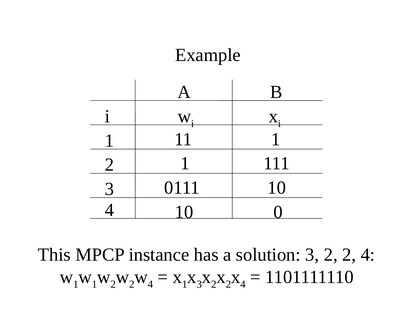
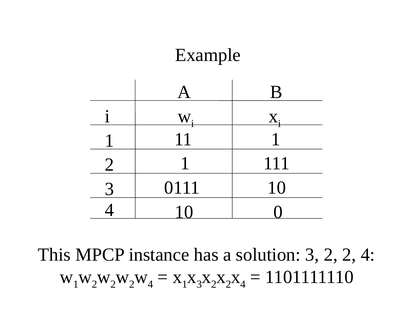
1 at (94, 284): 1 -> 2
